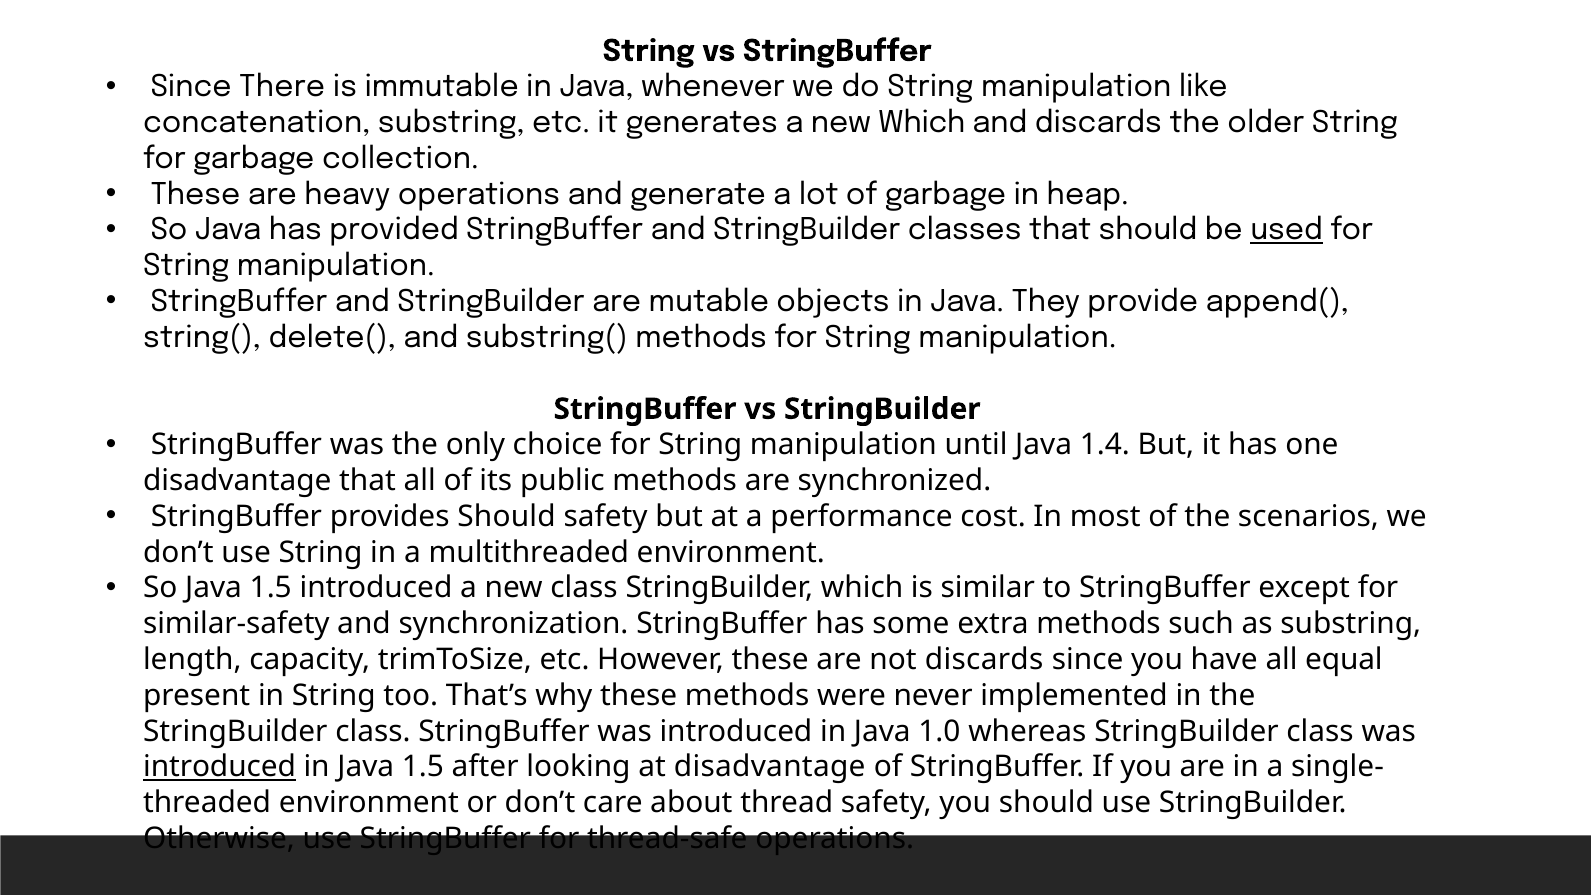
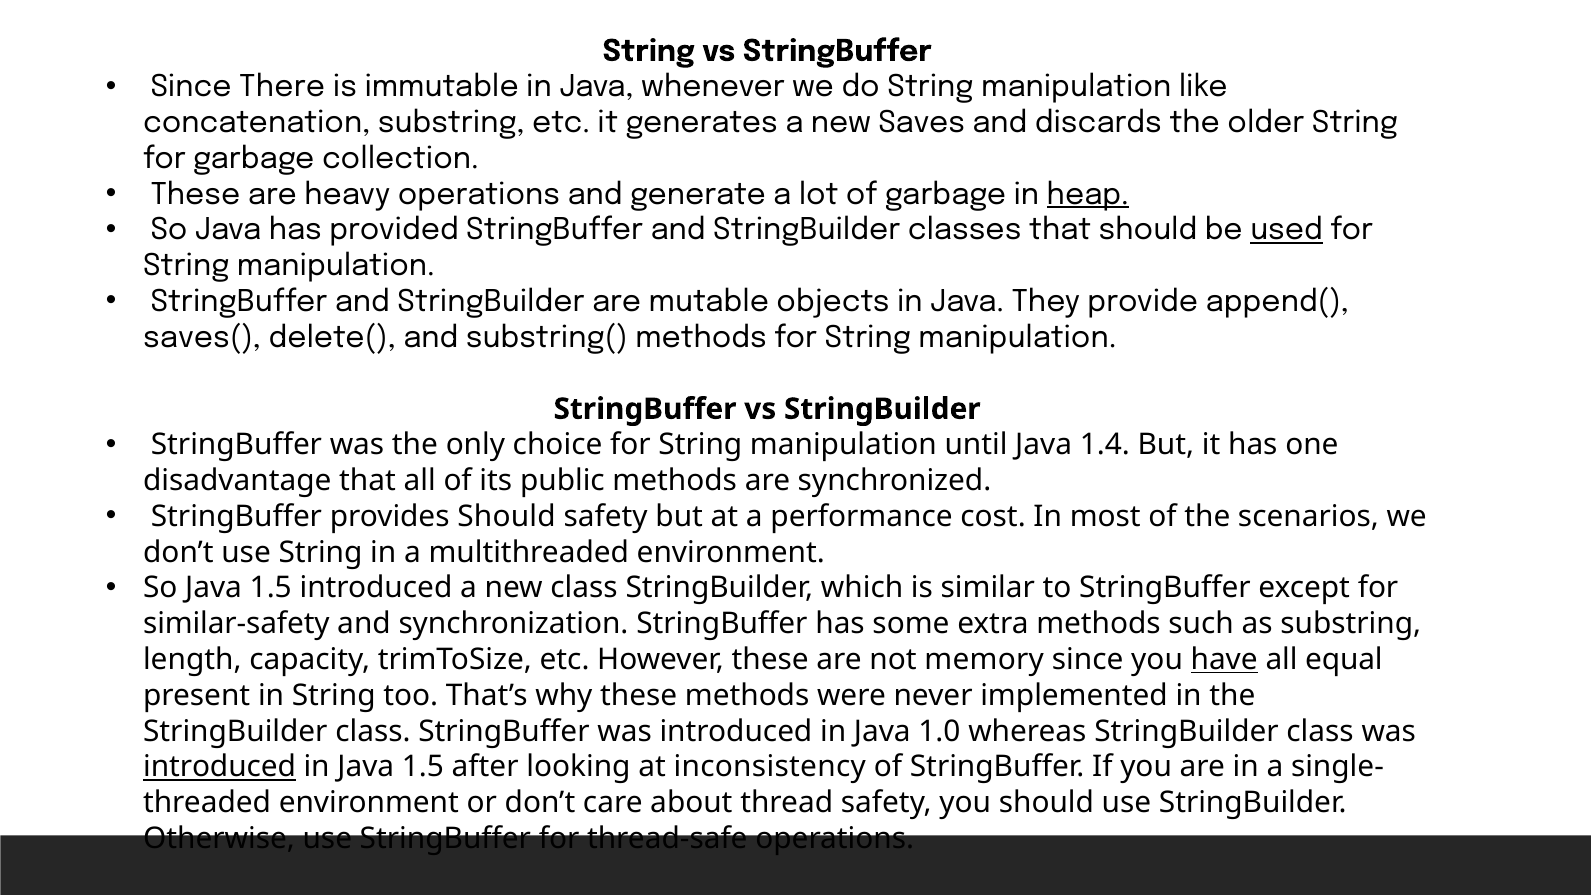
new Which: Which -> Saves
heap underline: none -> present
string(: string( -> saves(
not discards: discards -> memory
have underline: none -> present
at disadvantage: disadvantage -> inconsistency
